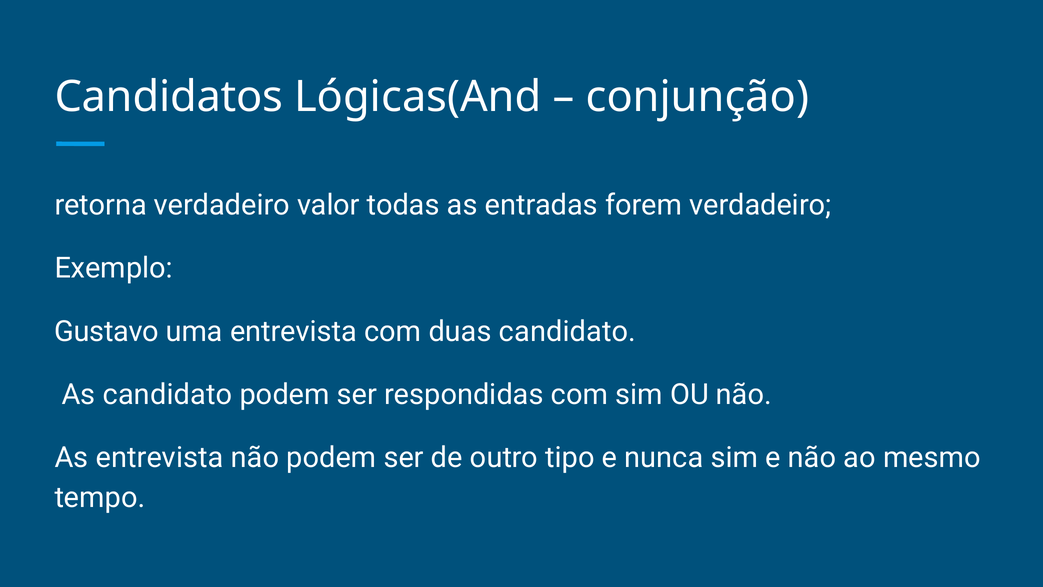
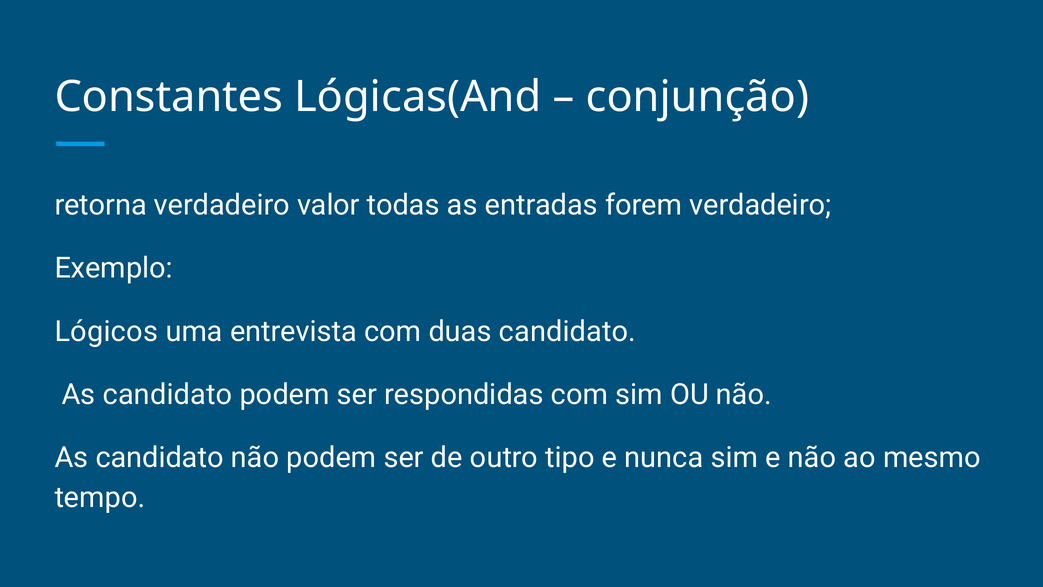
Candidatos: Candidatos -> Constantes
Gustavo: Gustavo -> Lógicos
entrevista at (160, 458): entrevista -> candidato
